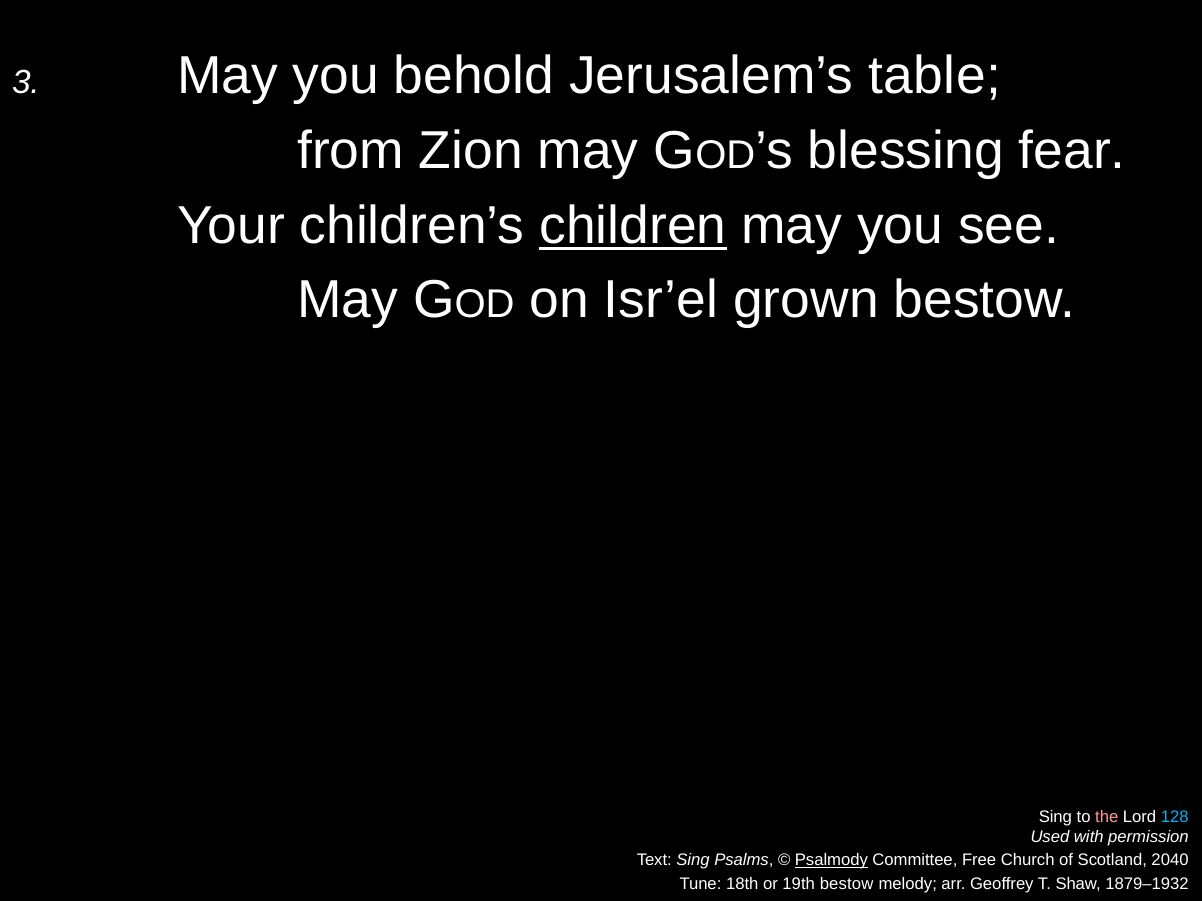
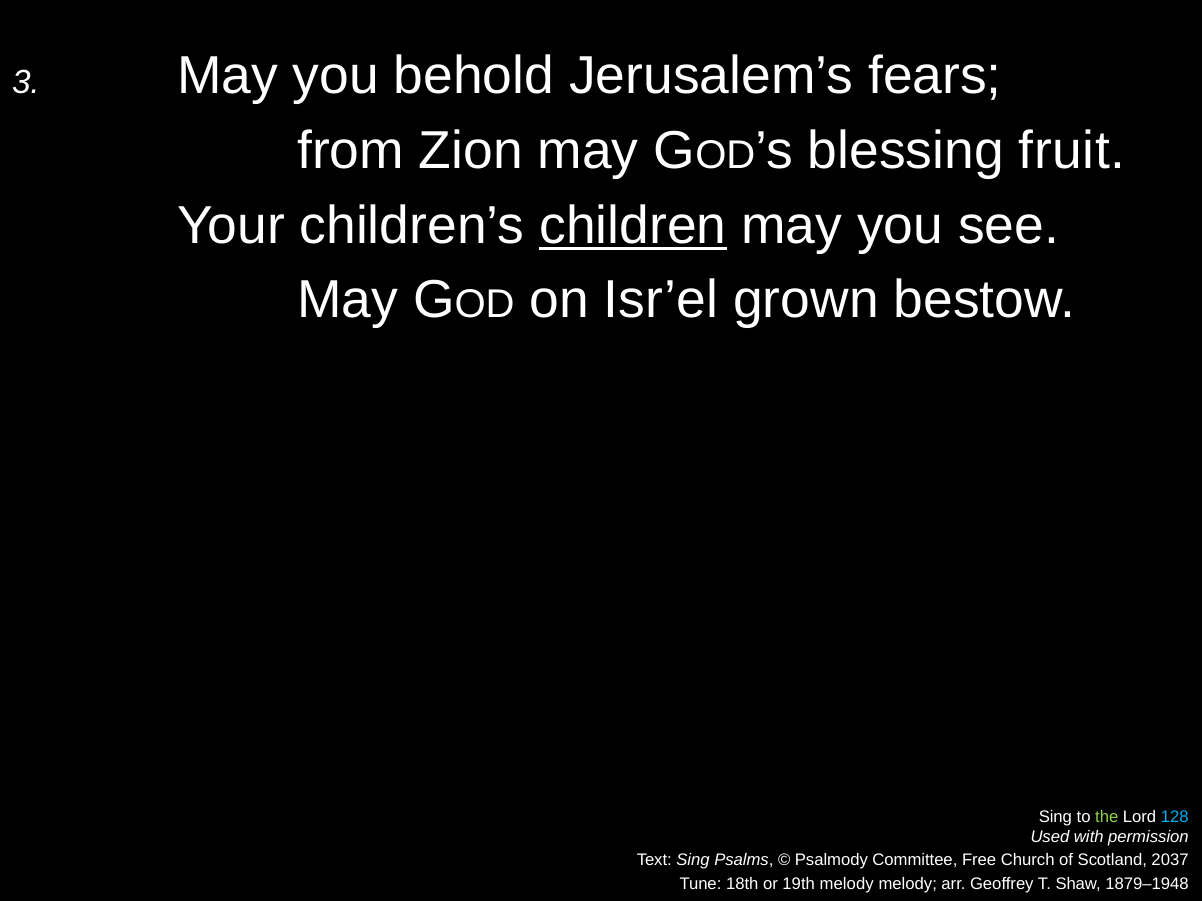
table: table -> fears
fear: fear -> fruit
the colour: pink -> light green
Psalmody underline: present -> none
2040: 2040 -> 2037
19th bestow: bestow -> melody
1879–1932: 1879–1932 -> 1879–1948
